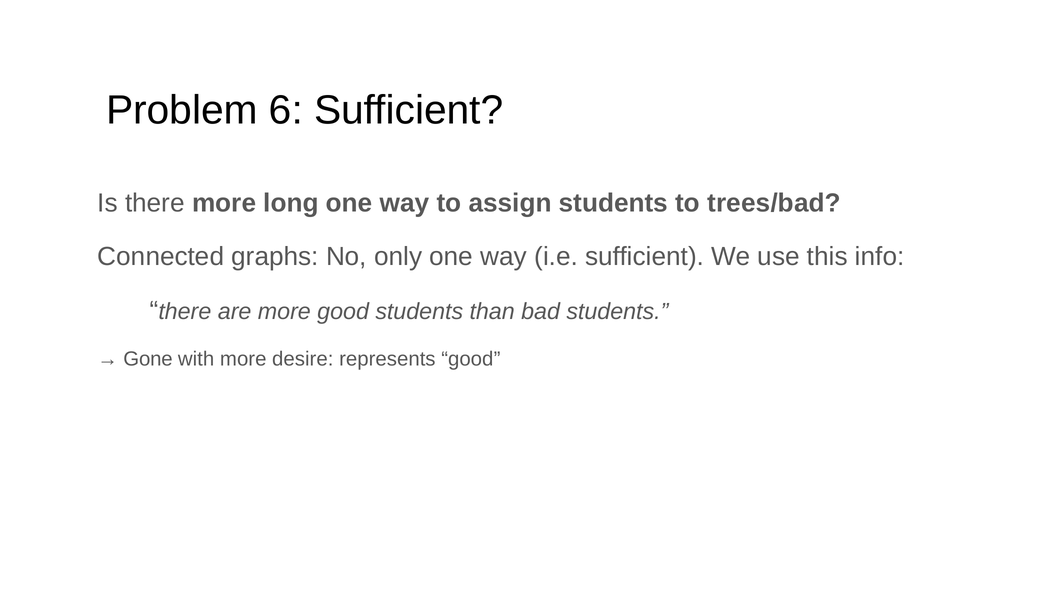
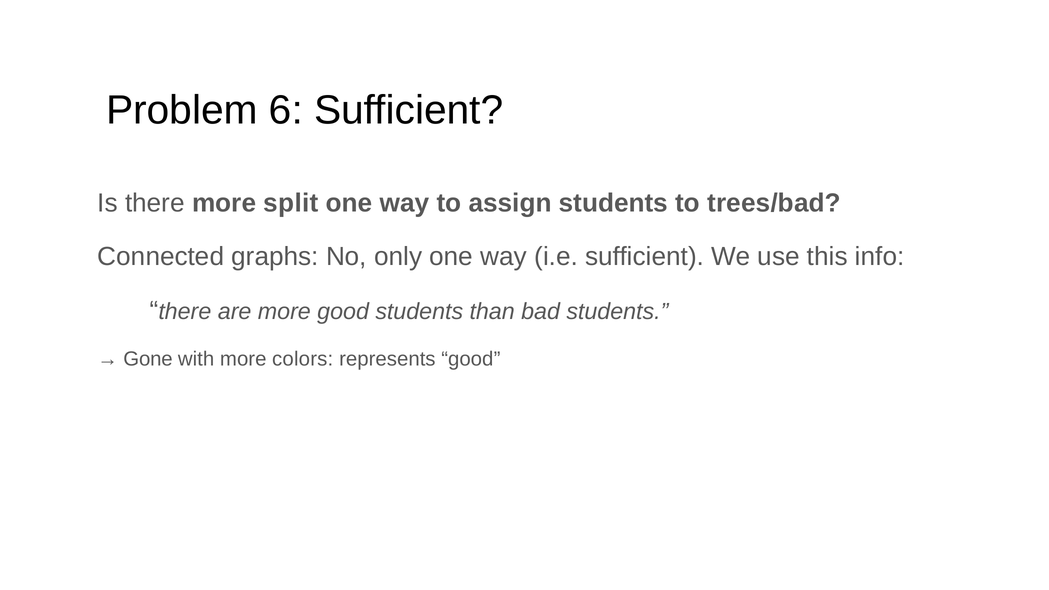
long: long -> split
desire: desire -> colors
